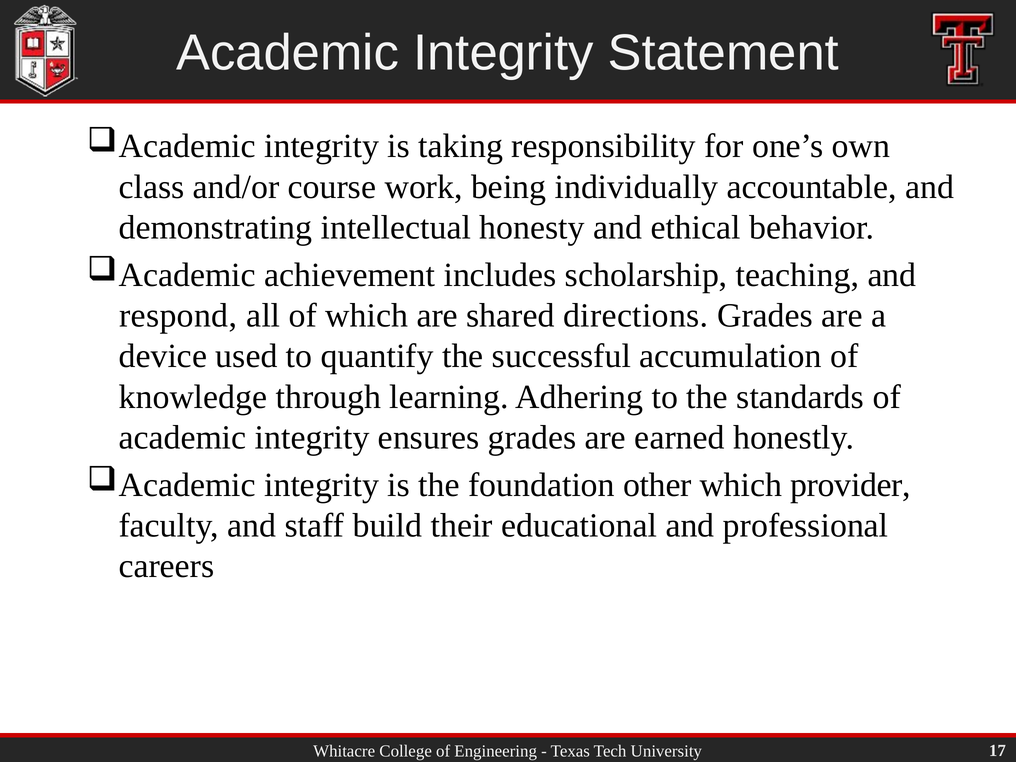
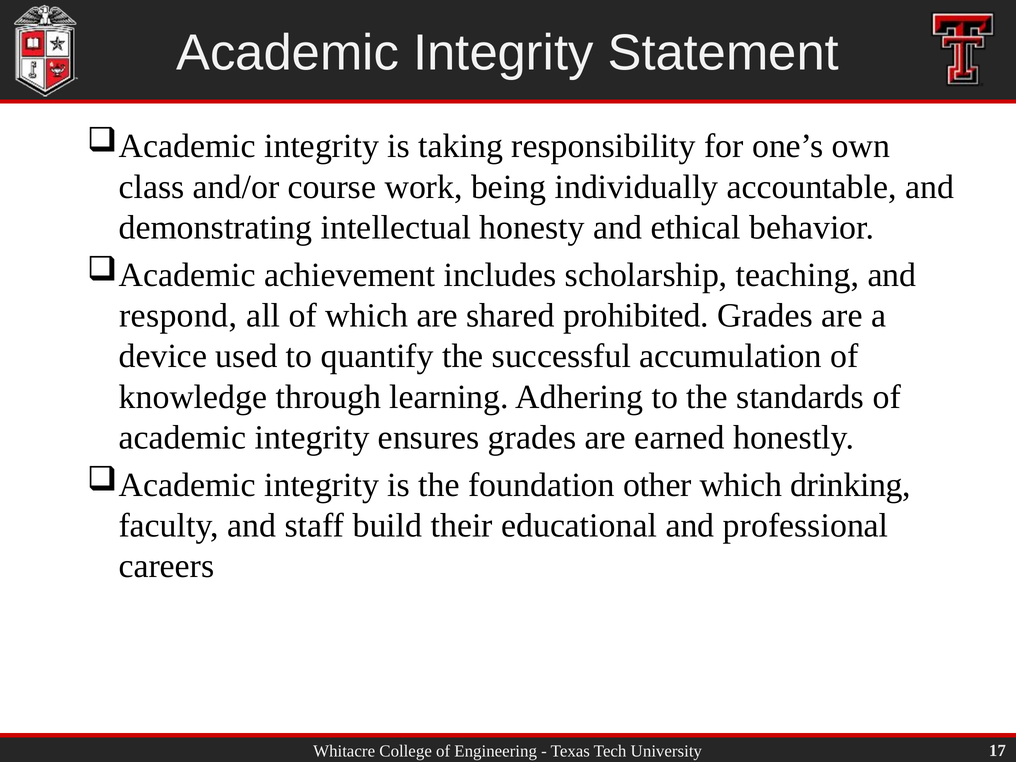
directions: directions -> prohibited
provider: provider -> drinking
